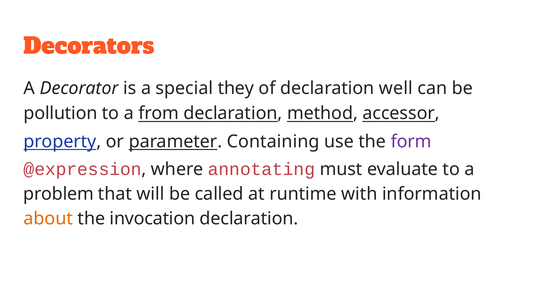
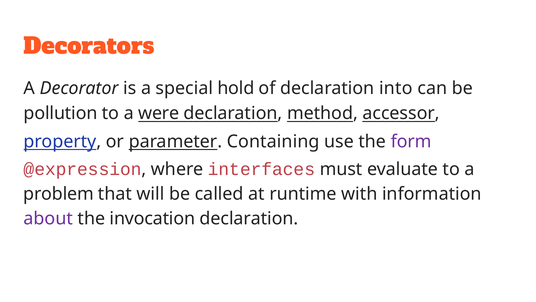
they: they -> hold
well: well -> into
from: from -> were
annotating: annotating -> interfaces
about colour: orange -> purple
